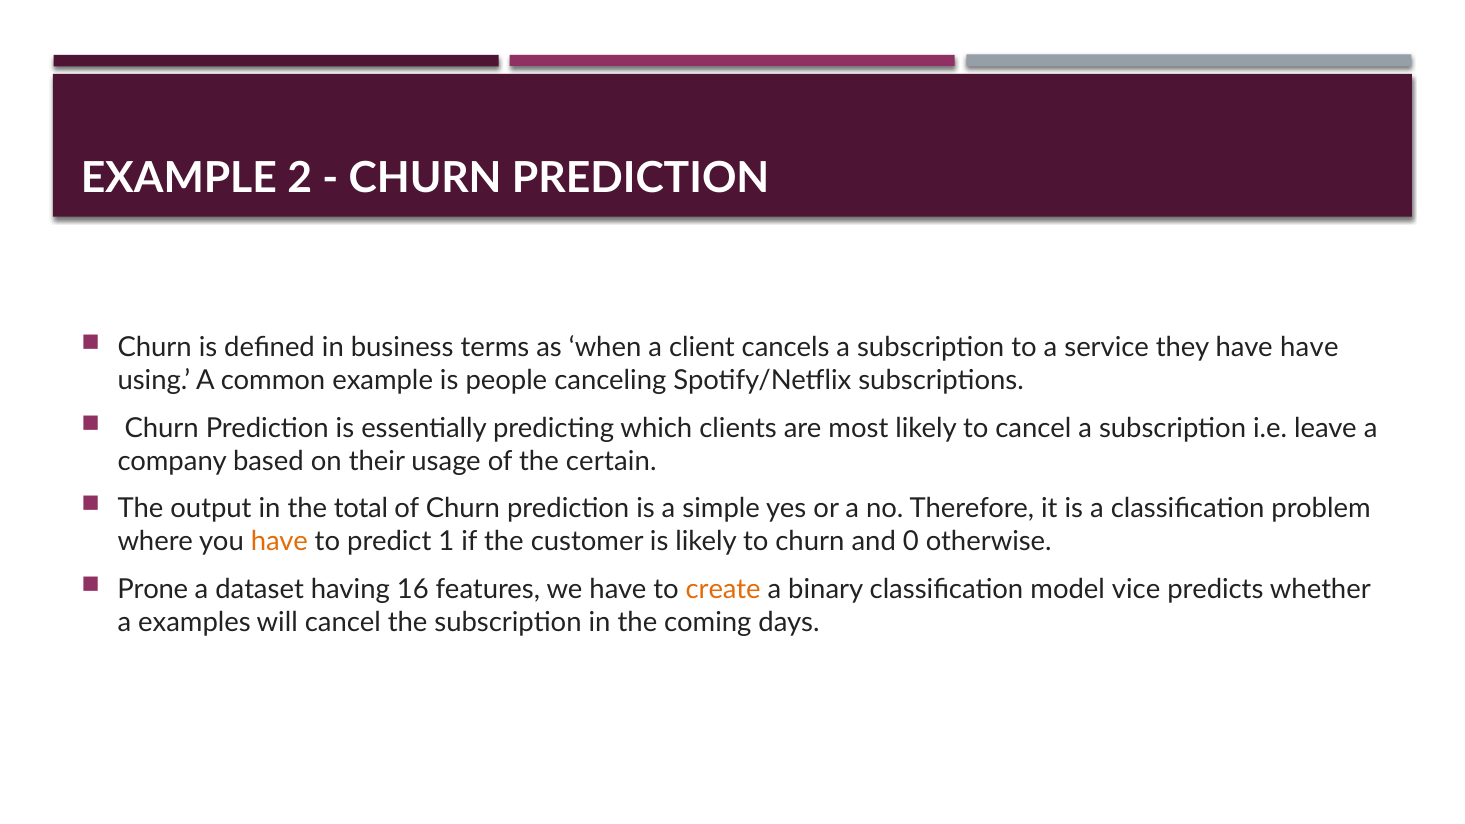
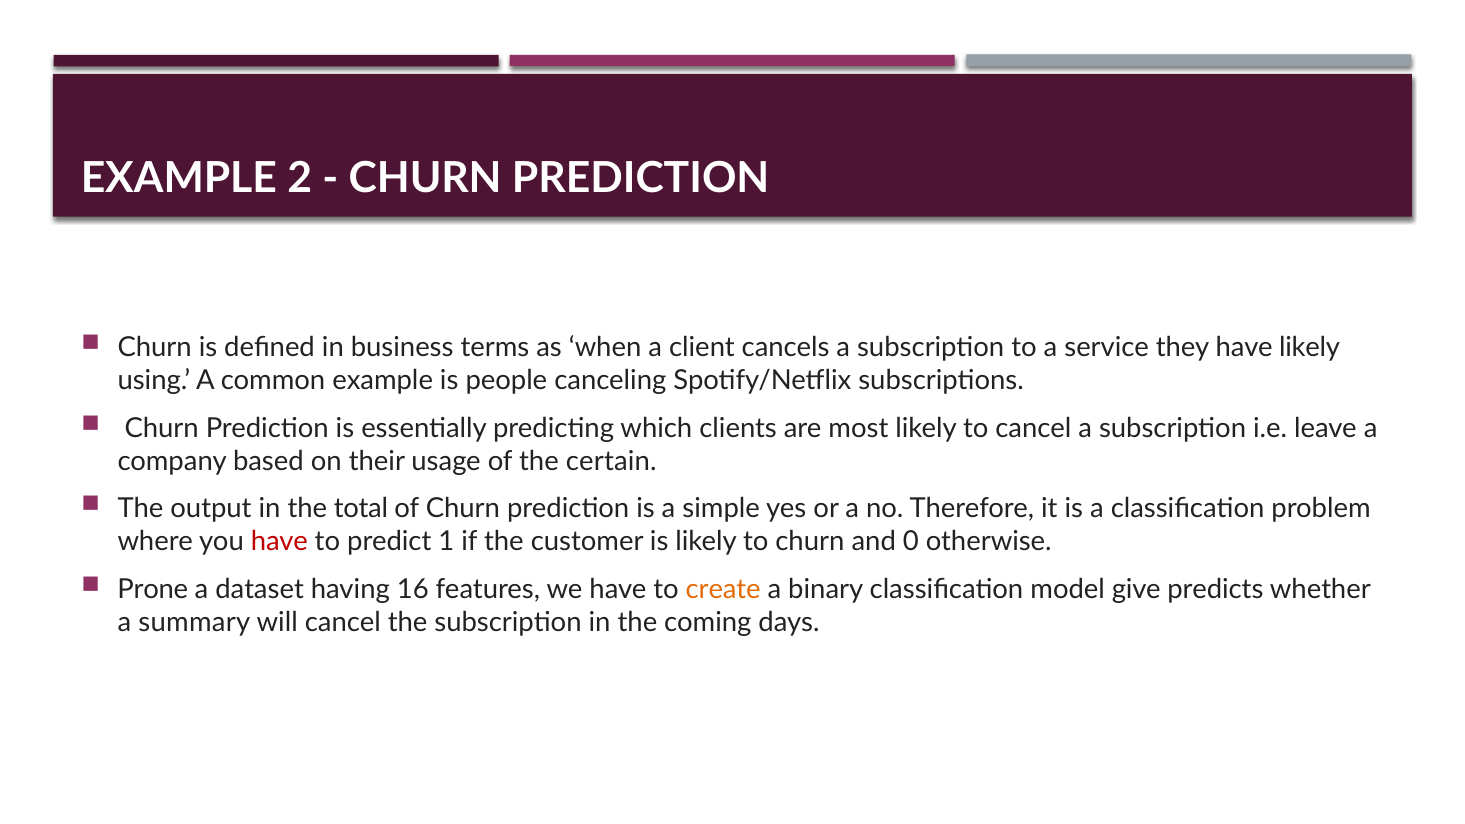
have have: have -> likely
have at (279, 542) colour: orange -> red
vice: vice -> give
examples: examples -> summary
